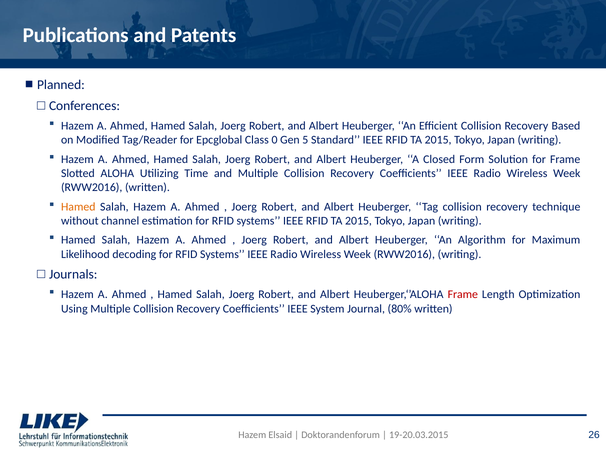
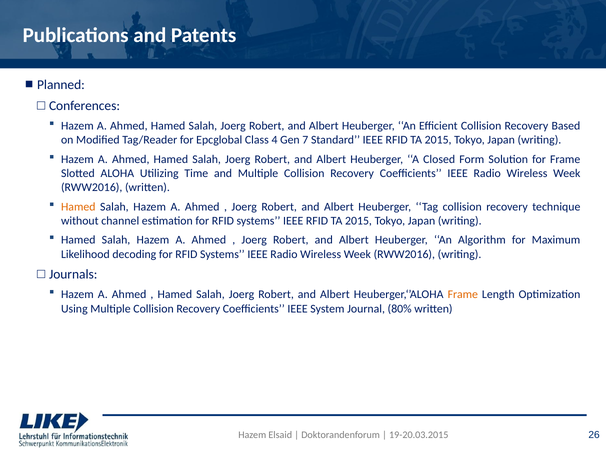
0: 0 -> 4
5: 5 -> 7
Frame at (463, 295) colour: red -> orange
